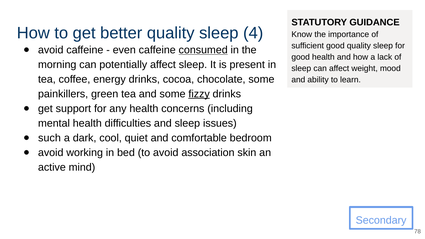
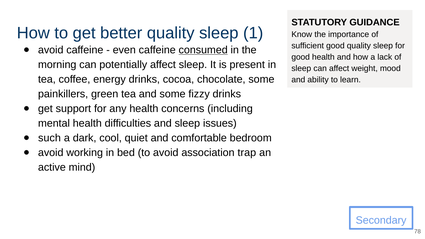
4: 4 -> 1
fizzy underline: present -> none
skin: skin -> trap
